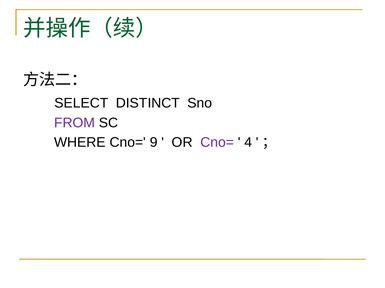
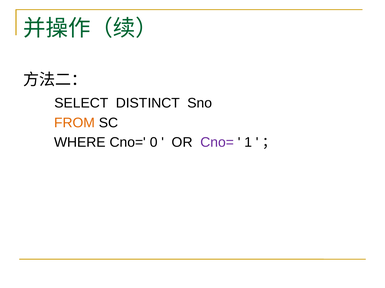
FROM colour: purple -> orange
9: 9 -> 0
4: 4 -> 1
